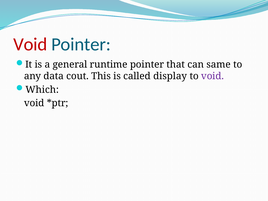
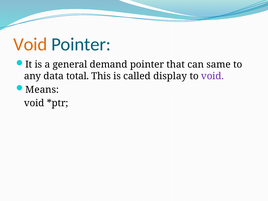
Void at (30, 44) colour: red -> orange
runtime: runtime -> demand
cout: cout -> total
Which: Which -> Means
